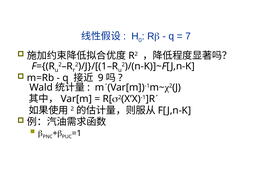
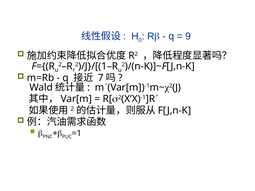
7: 7 -> 9
9: 9 -> 7
